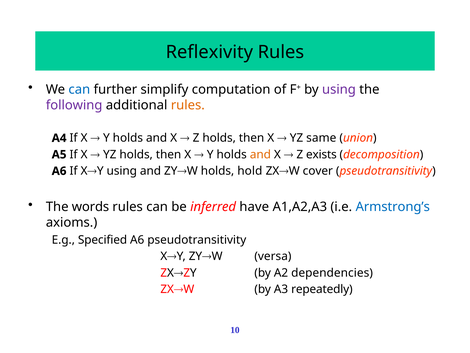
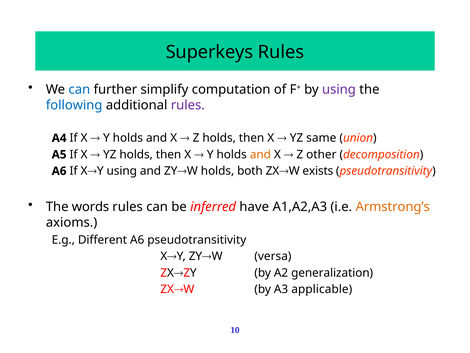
Reflexivity: Reflexivity -> Superkeys
following colour: purple -> blue
rules at (188, 105) colour: orange -> purple
exists: exists -> other
hold: hold -> both
cover: cover -> exists
Armstrong’s colour: blue -> orange
Specified: Specified -> Different
dependencies: dependencies -> generalization
repeatedly: repeatedly -> applicable
